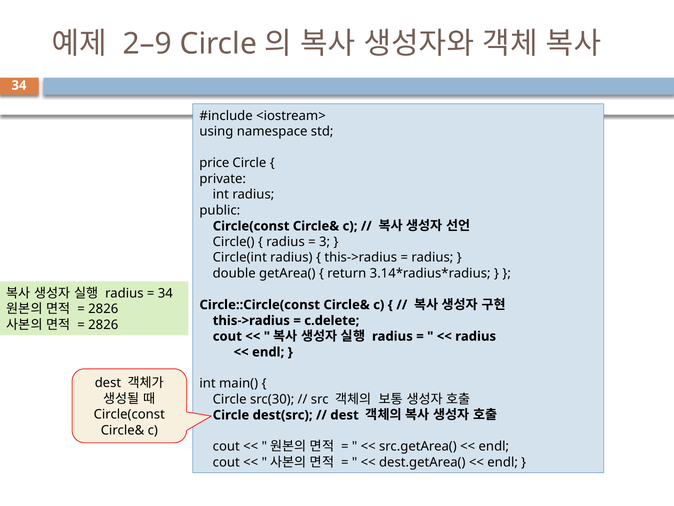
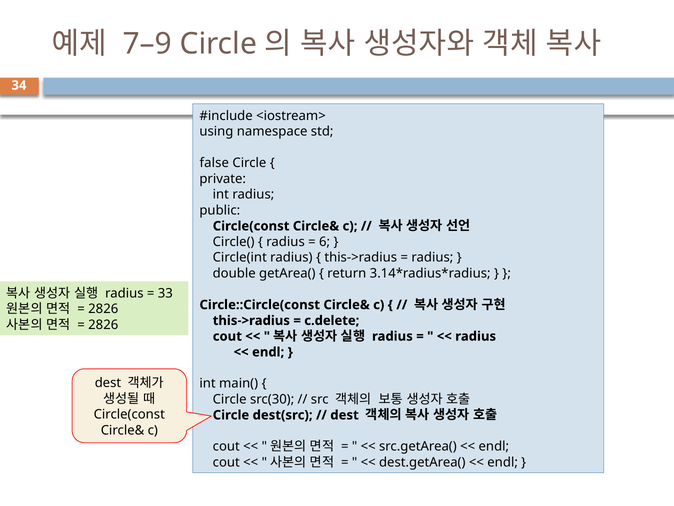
2–9: 2–9 -> 7–9
price: price -> false
3: 3 -> 6
34 at (165, 293): 34 -> 33
